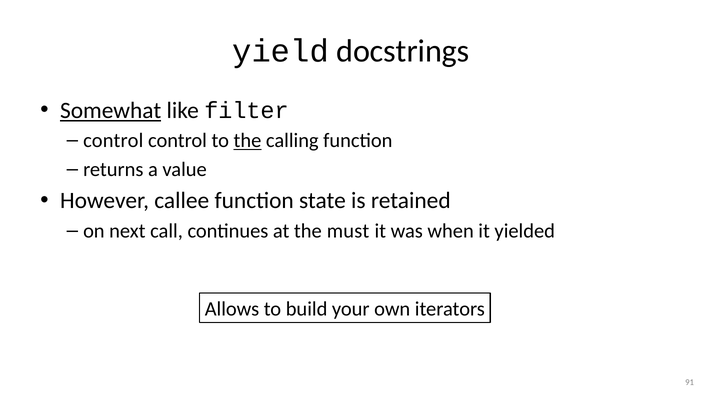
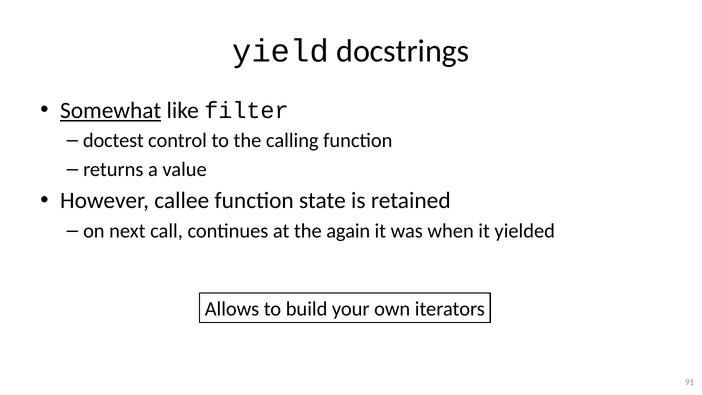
control at (113, 141): control -> doctest
the at (247, 141) underline: present -> none
must: must -> again
